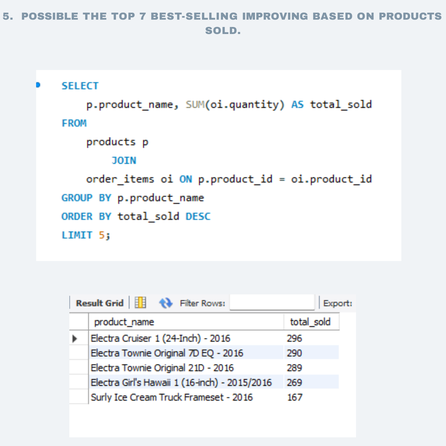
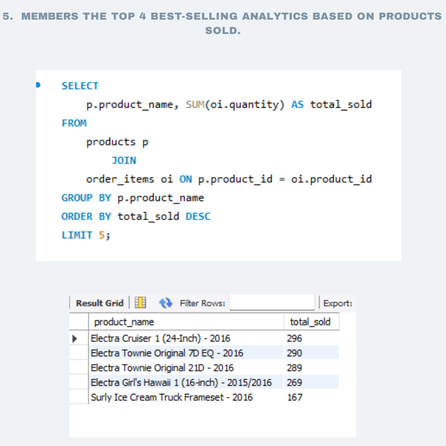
POSSIBLE: POSSIBLE -> MEMBERS
7: 7 -> 4
IMPROVING: IMPROVING -> ANALYTICS
